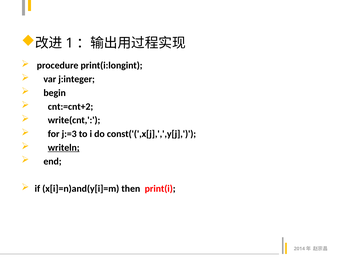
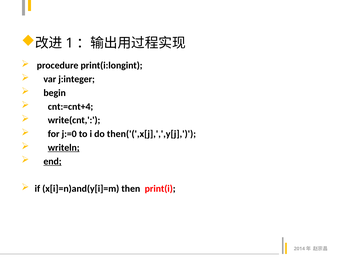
cnt:=cnt+2: cnt:=cnt+2 -> cnt:=cnt+4
j:=3: j:=3 -> j:=0
const('(',x[j],',',y[j: const('(',x[j],',',y[j -> then('(',x[j],',',y[j
end underline: none -> present
